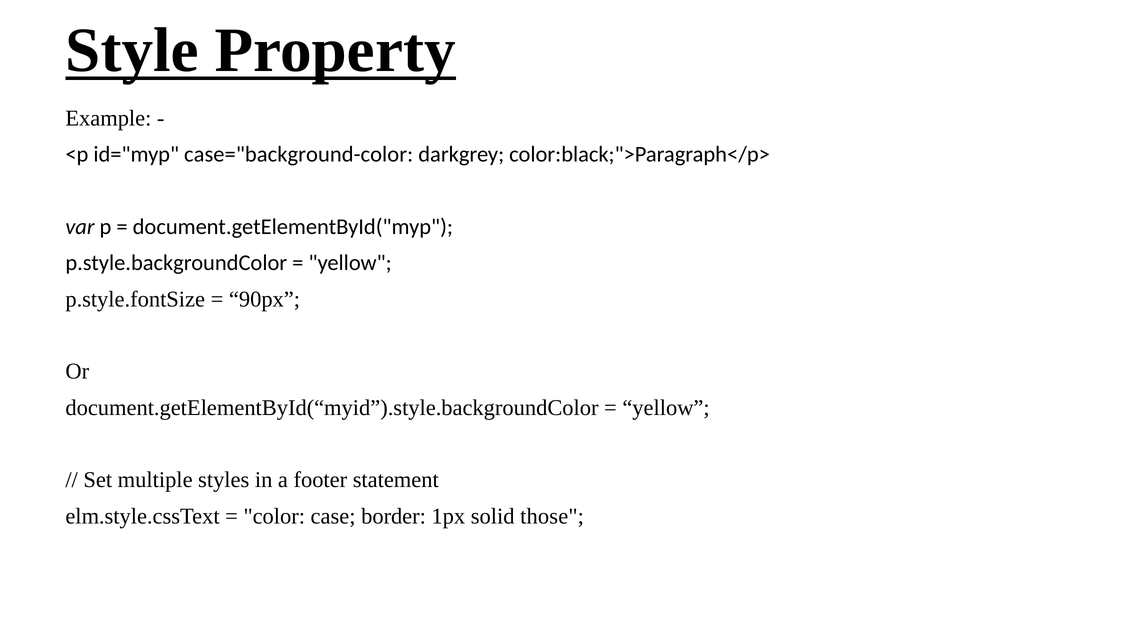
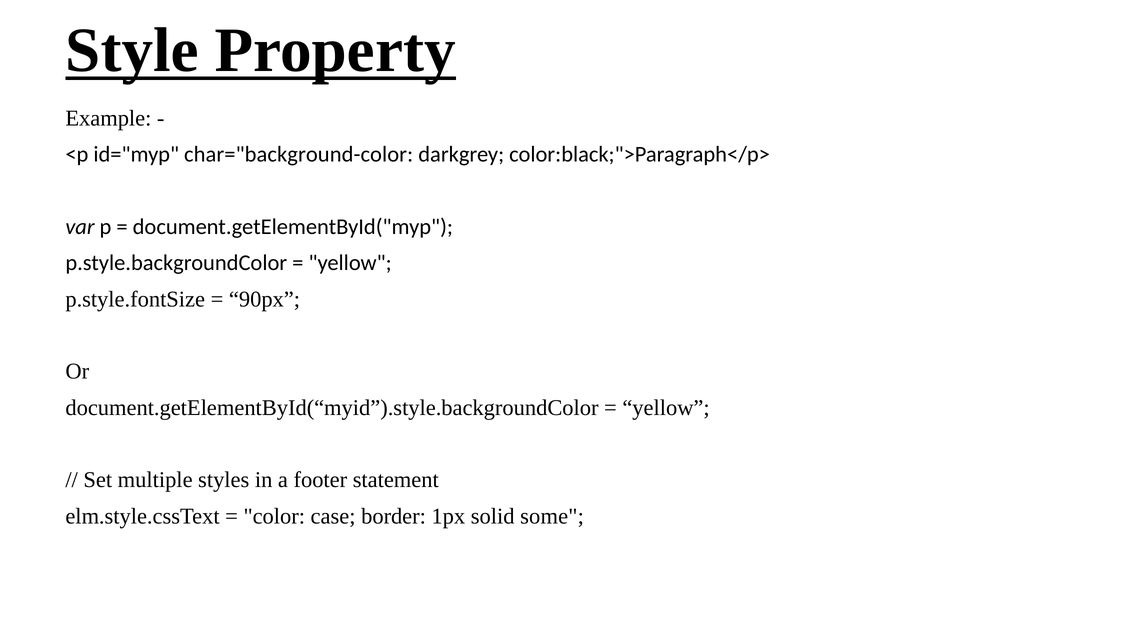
case="background-color: case="background-color -> char="background-color
those: those -> some
